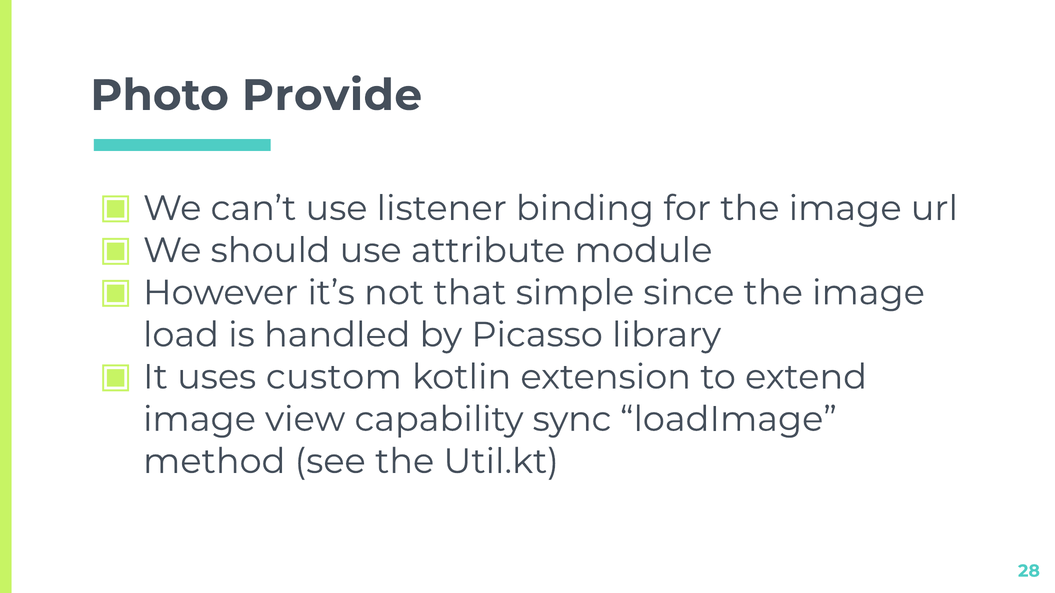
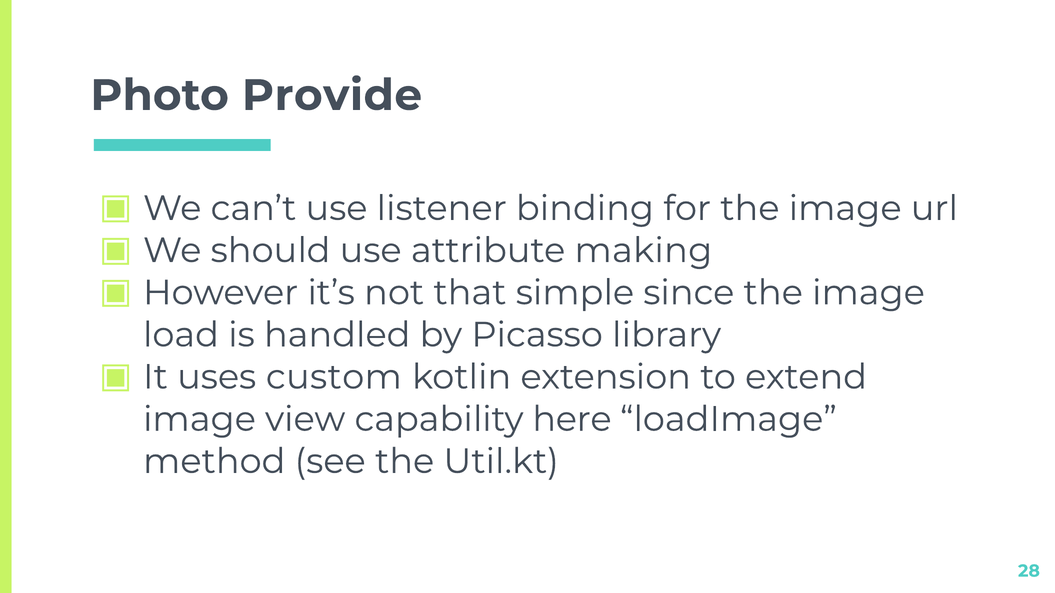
module: module -> making
sync: sync -> here
